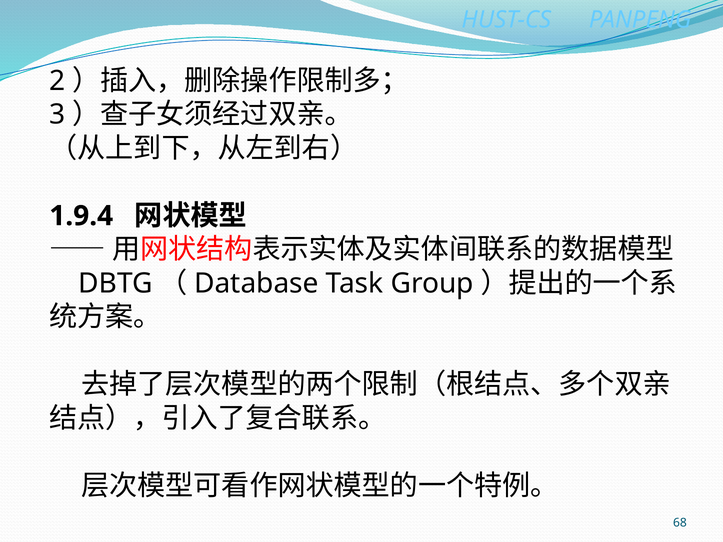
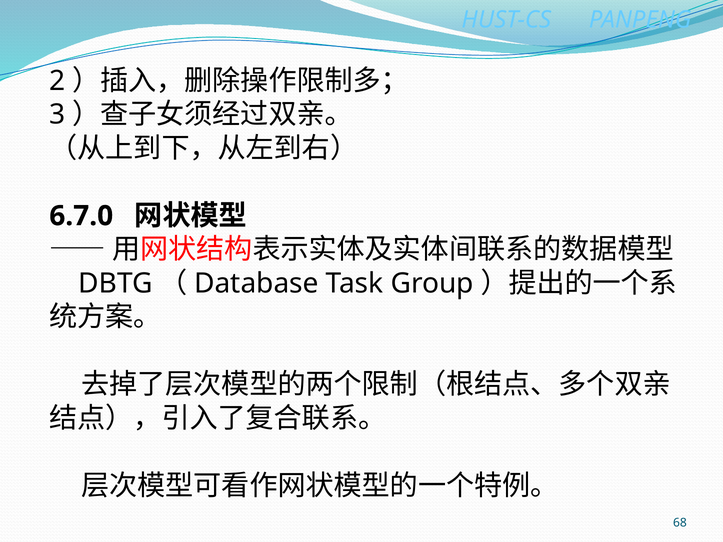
1.9.4: 1.9.4 -> 6.7.0
